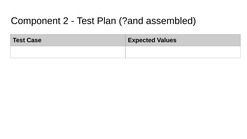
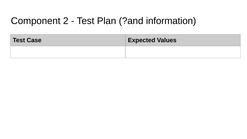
assembled: assembled -> information
